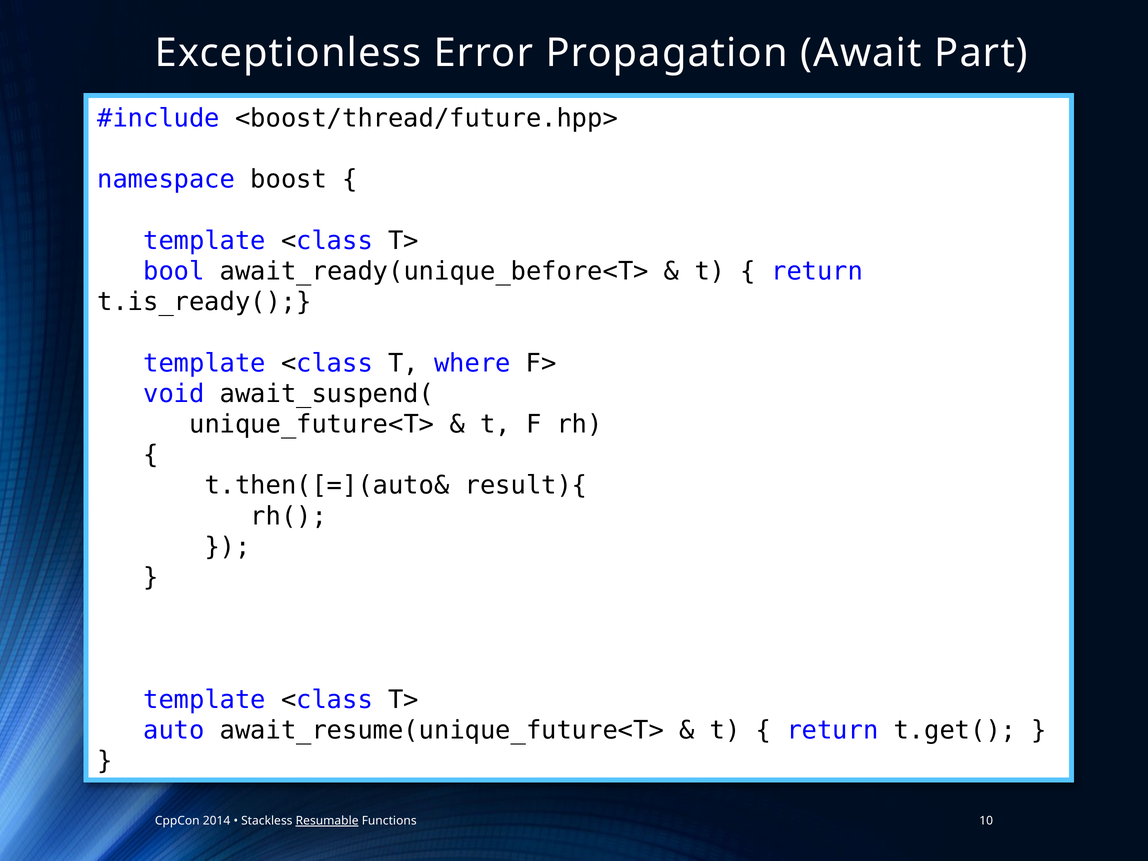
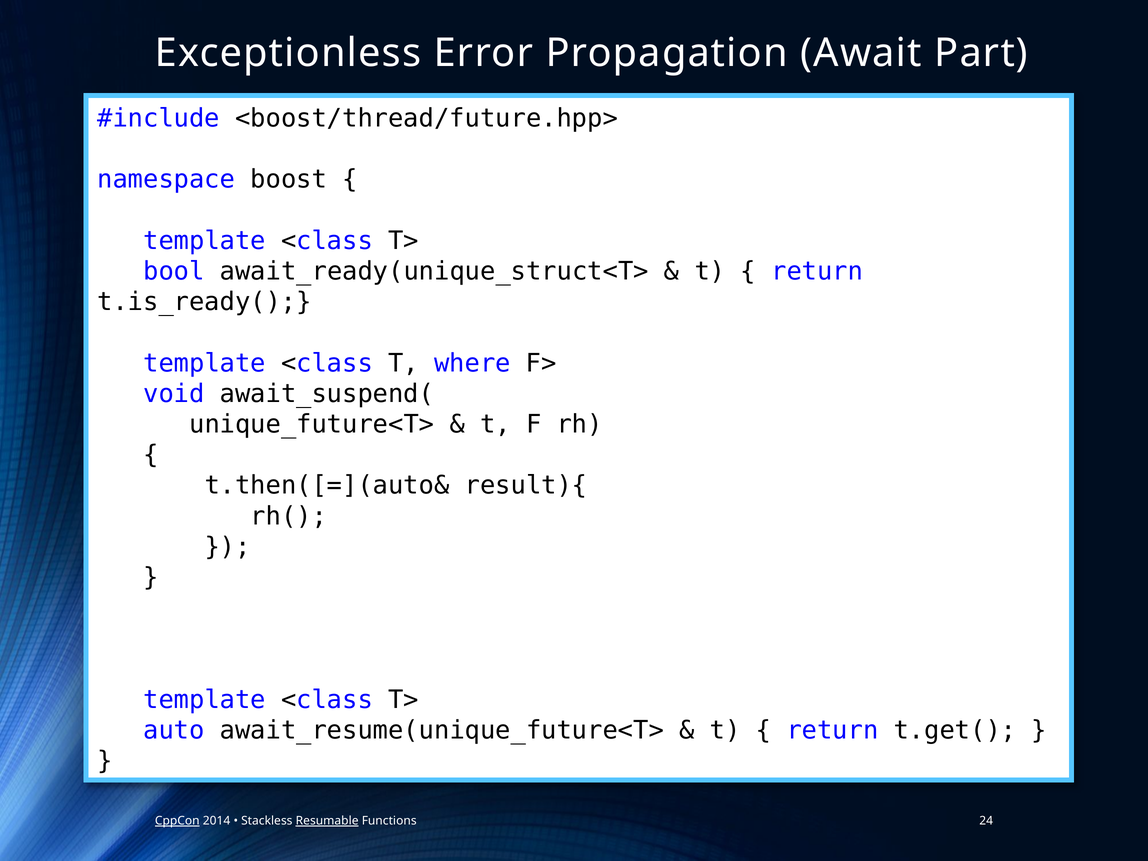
await_ready(unique_before<T>: await_ready(unique_before<T> -> await_ready(unique_struct<T>
CppCon underline: none -> present
10: 10 -> 24
